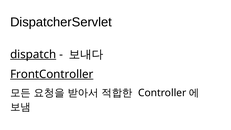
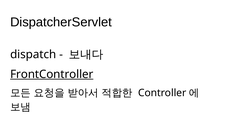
dispatch underline: present -> none
